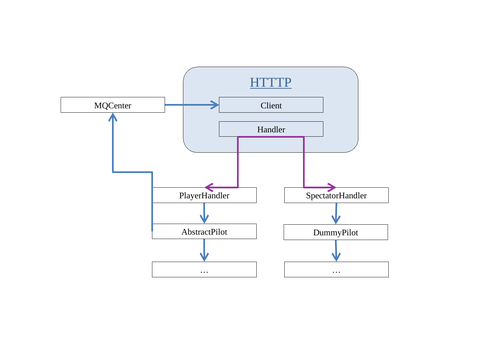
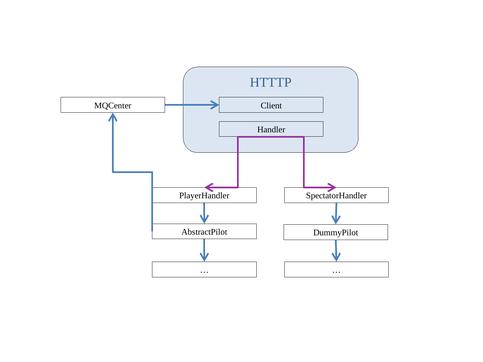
HTTTP underline: present -> none
